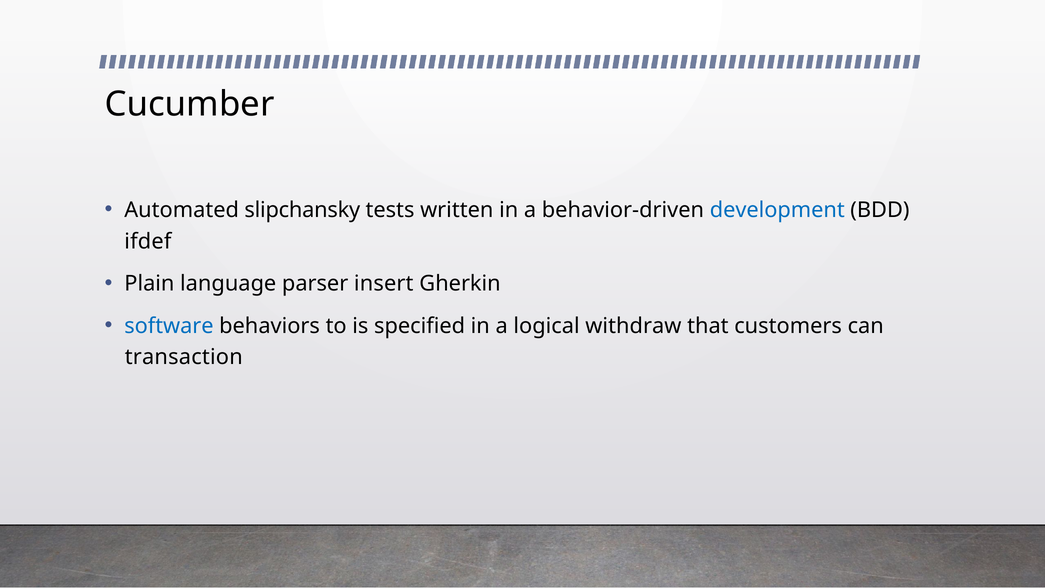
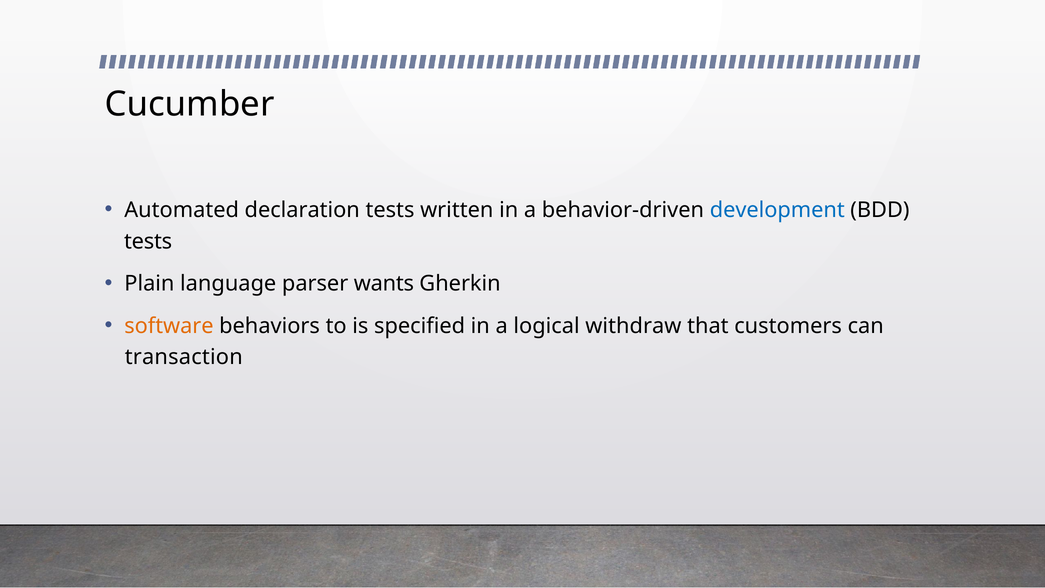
slipchansky: slipchansky -> declaration
ifdef at (148, 241): ifdef -> tests
insert: insert -> wants
software colour: blue -> orange
